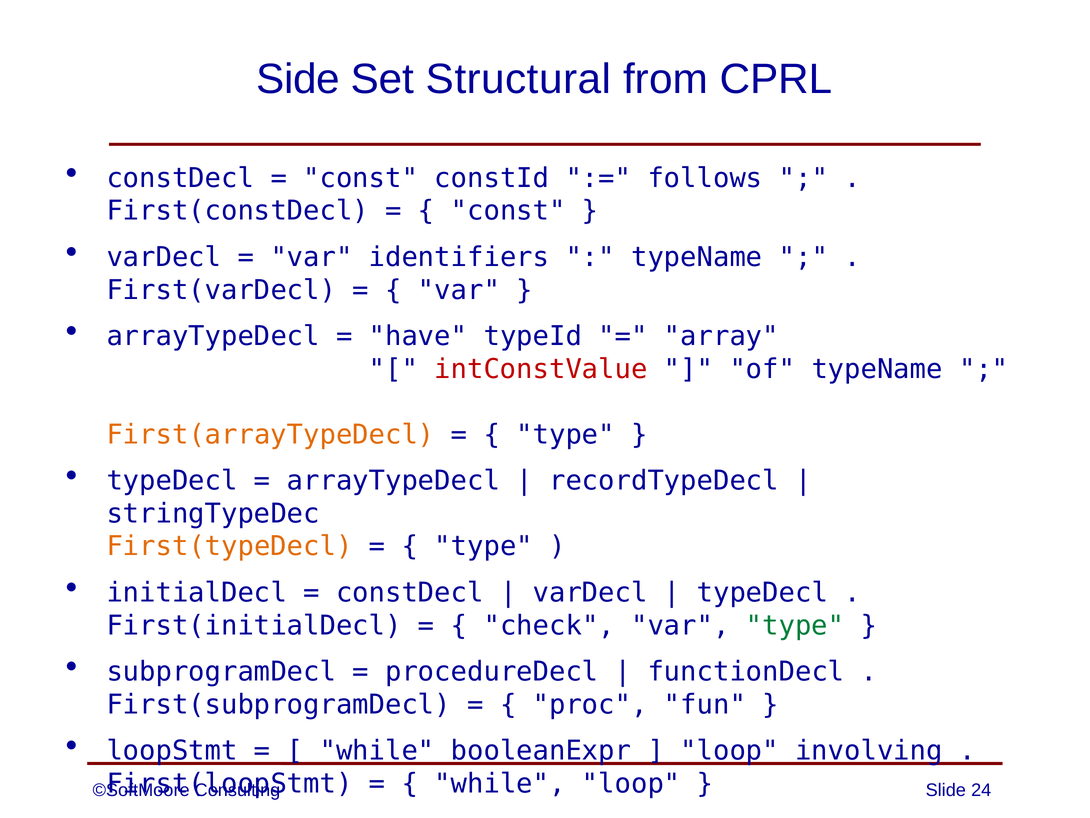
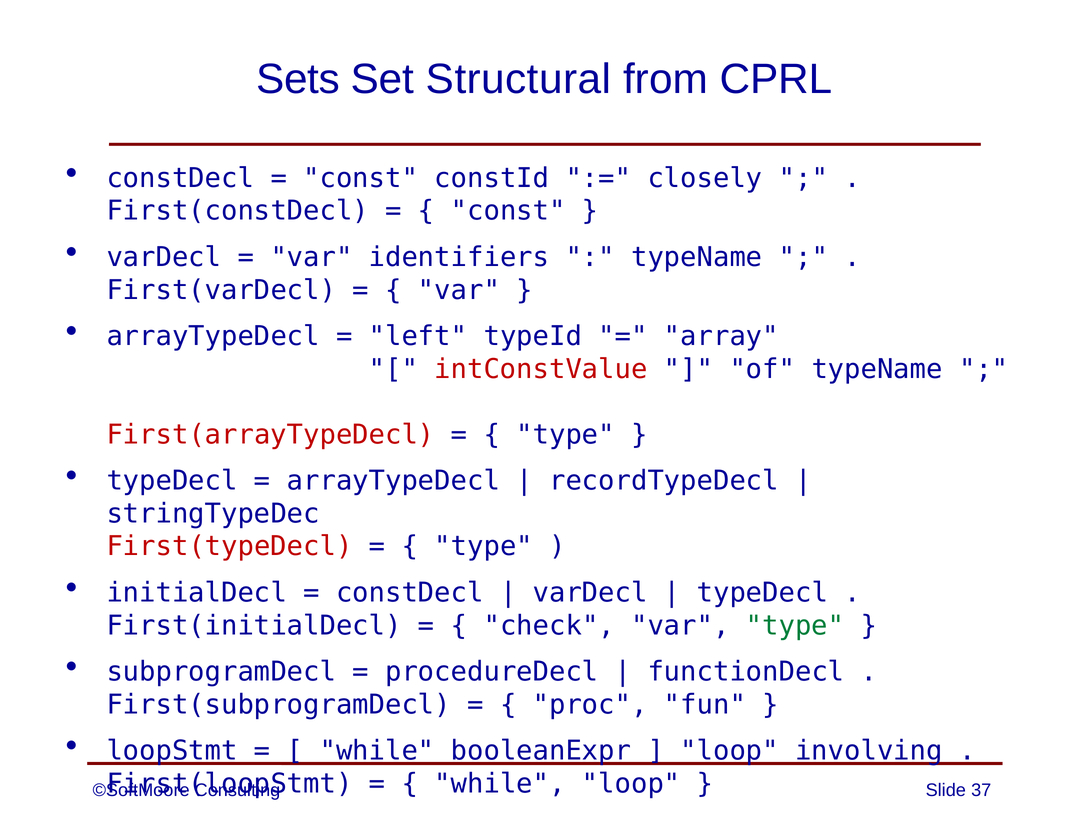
Side: Side -> Sets
follows: follows -> closely
have: have -> left
First(arrayTypeDecl colour: orange -> red
First(typeDecl colour: orange -> red
24: 24 -> 37
